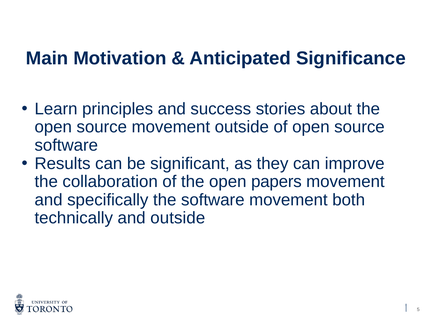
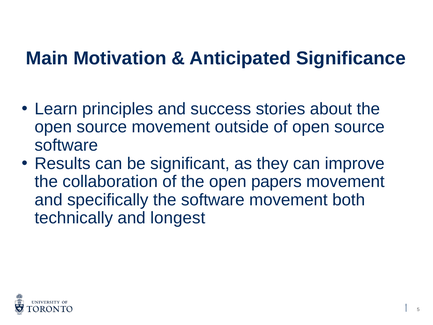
and outside: outside -> longest
